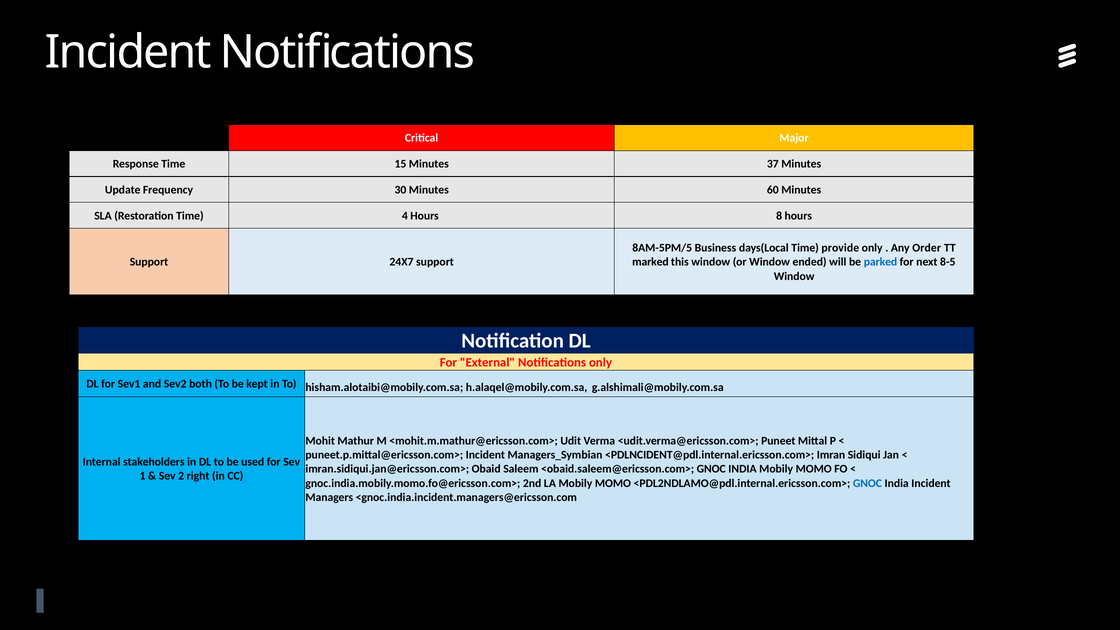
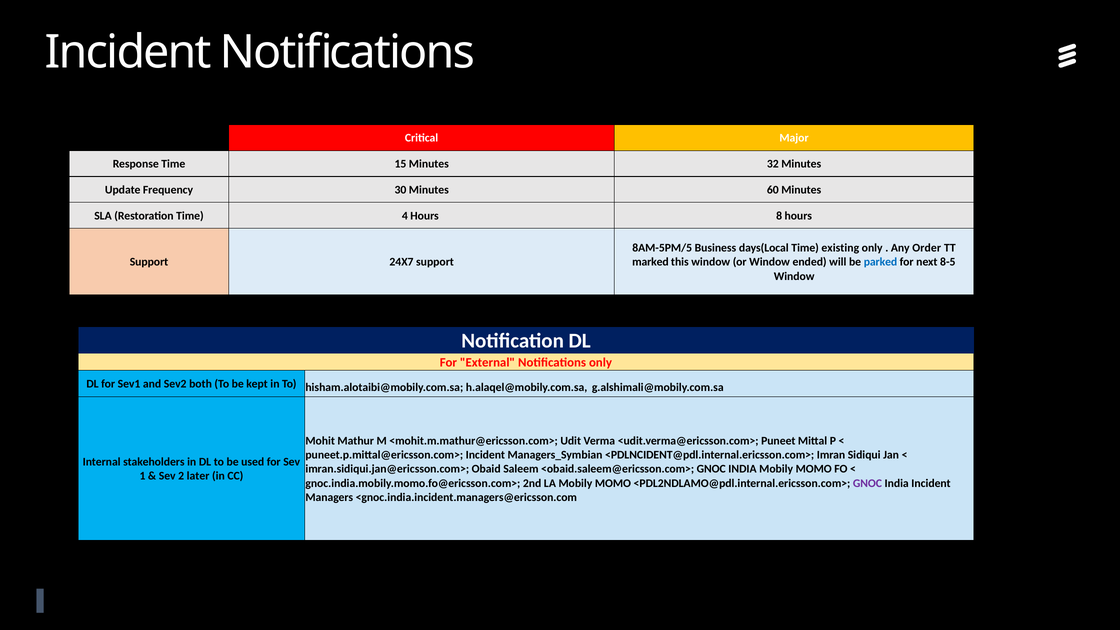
37: 37 -> 32
provide: provide -> existing
right: right -> later
GNOC at (867, 483) colour: blue -> purple
